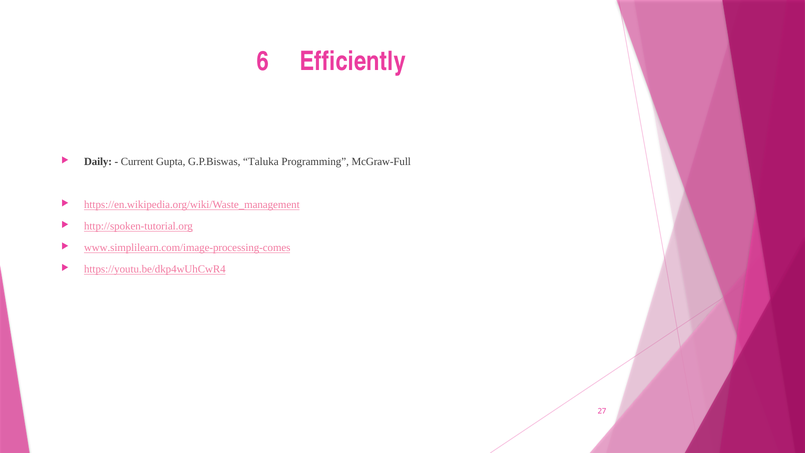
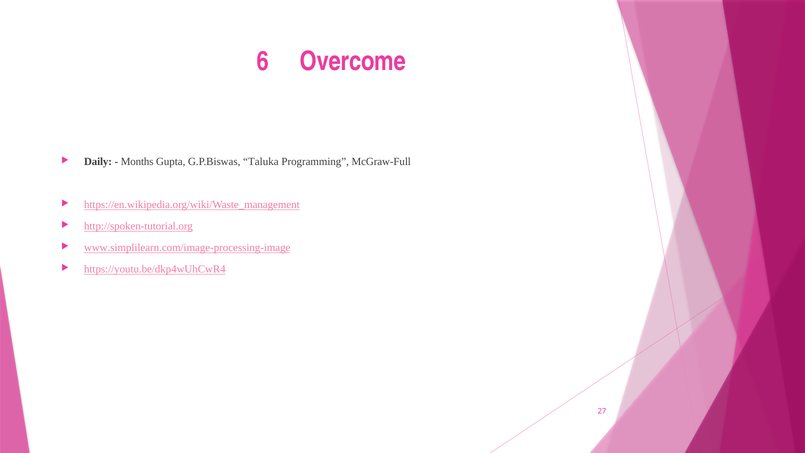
Efficiently: Efficiently -> Overcome
Current: Current -> Months
www.simplilearn.com/image-processing-comes: www.simplilearn.com/image-processing-comes -> www.simplilearn.com/image-processing-image
